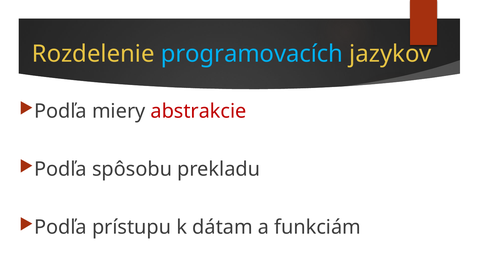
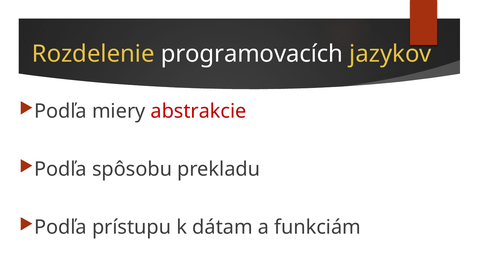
programovacích colour: light blue -> white
